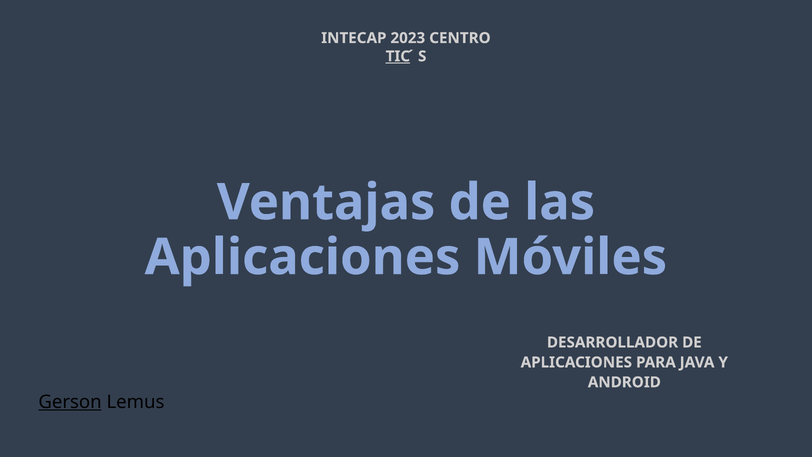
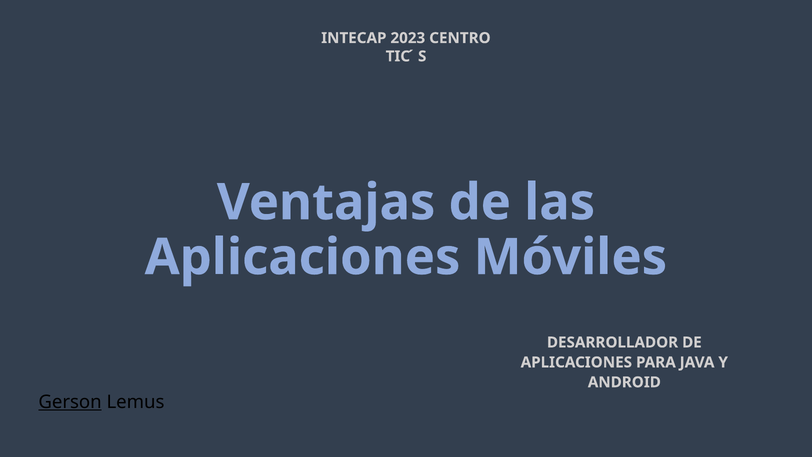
TIC underline: present -> none
